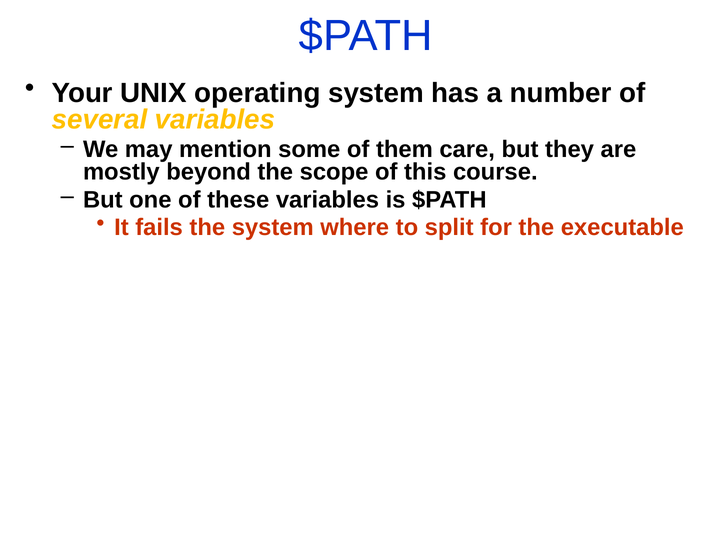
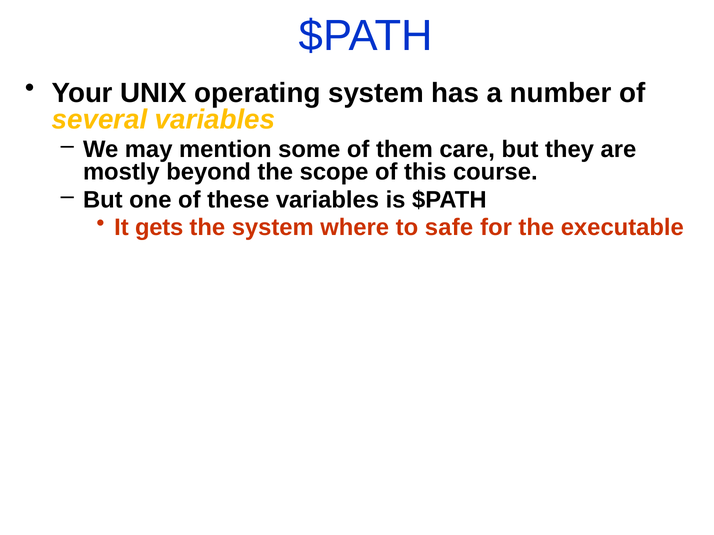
fails: fails -> gets
split: split -> safe
